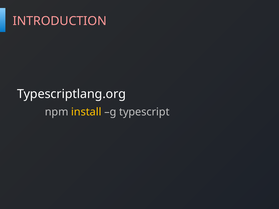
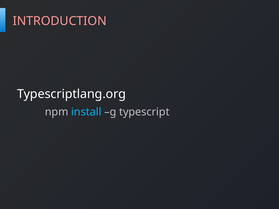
install colour: yellow -> light blue
